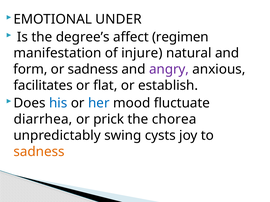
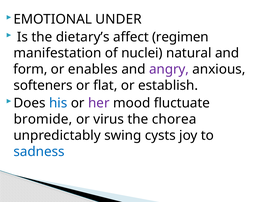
degree’s: degree’s -> dietary’s
injure: injure -> nuclei
or sadness: sadness -> enables
facilitates: facilitates -> softeners
her colour: blue -> purple
diarrhea: diarrhea -> bromide
prick: prick -> virus
sadness at (39, 152) colour: orange -> blue
